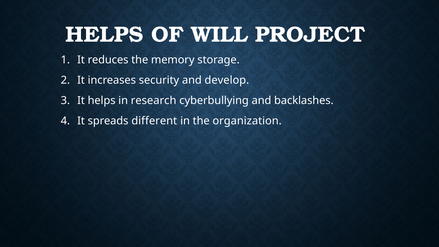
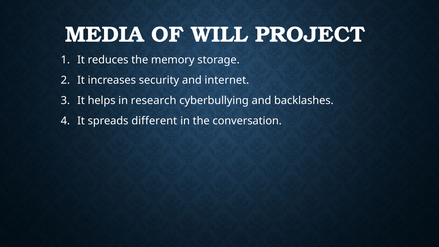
HELPS at (104, 34): HELPS -> MEDIA
develop: develop -> internet
organization: organization -> conversation
